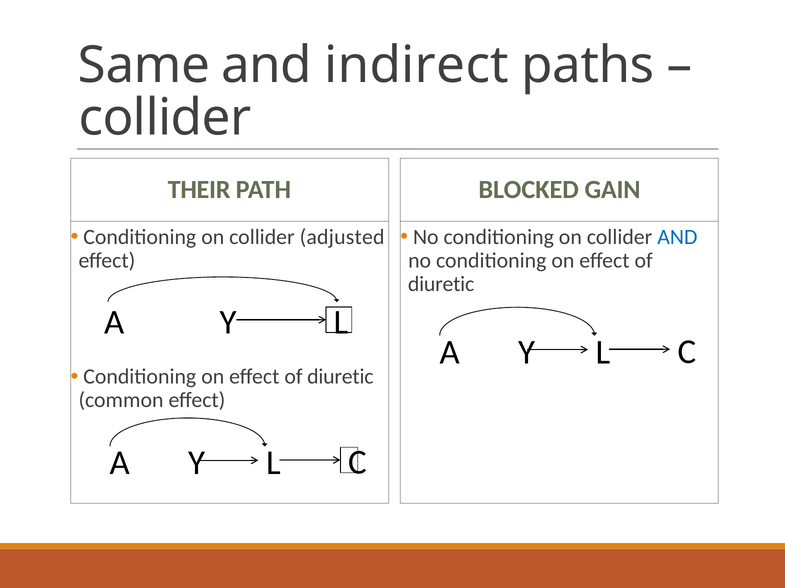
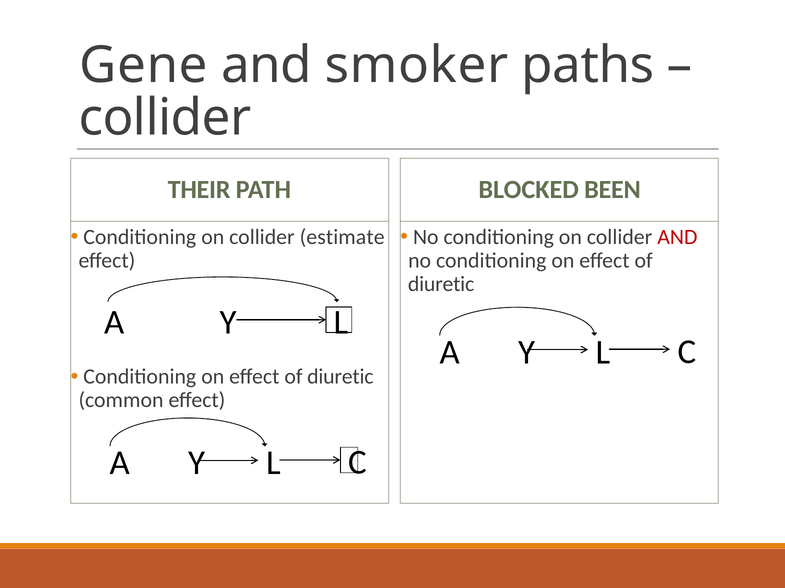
Same: Same -> Gene
indirect: indirect -> smoker
GAIN: GAIN -> BEEN
adjusted: adjusted -> estimate
AND at (677, 237) colour: blue -> red
